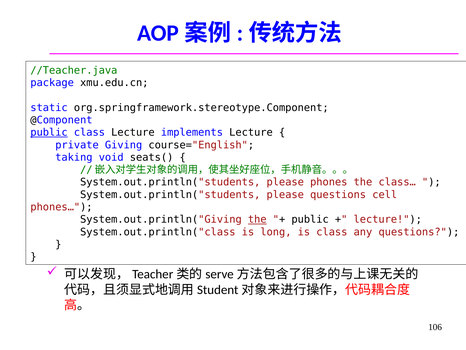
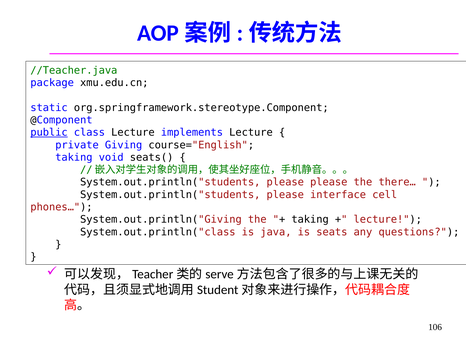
please phones: phones -> please
class…: class… -> there…
please questions: questions -> interface
the at (257, 219) underline: present -> none
public at (310, 219): public -> taking
long: long -> java
is class: class -> seats
